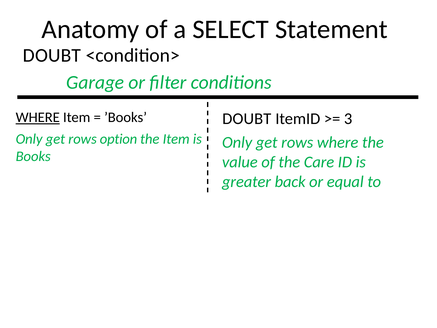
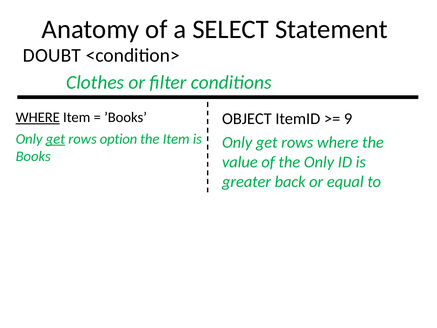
Garage: Garage -> Clothes
DOUBT at (247, 119): DOUBT -> OBJECT
3: 3 -> 9
get at (55, 139) underline: none -> present
the Care: Care -> Only
